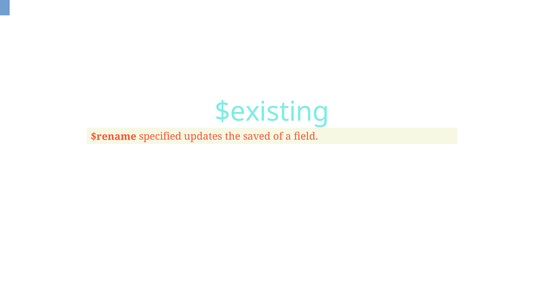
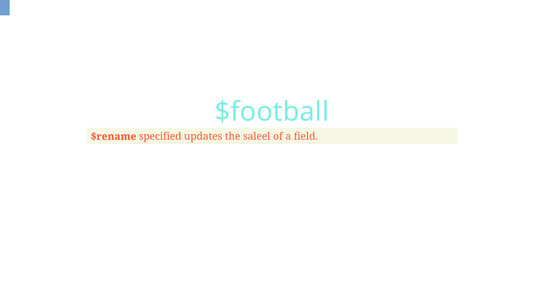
$existing: $existing -> $football
saved: saved -> saleel
